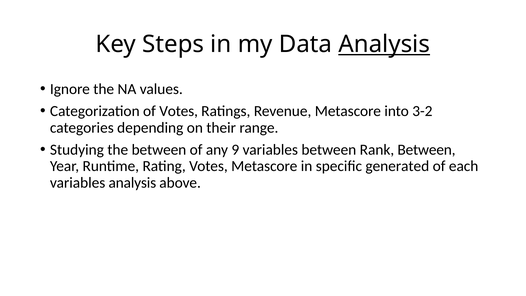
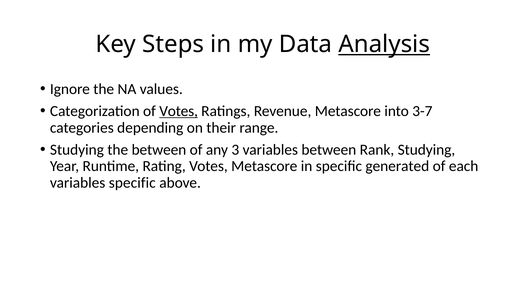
Votes at (179, 111) underline: none -> present
3-2: 3-2 -> 3-7
9: 9 -> 3
Rank Between: Between -> Studying
variables analysis: analysis -> specific
